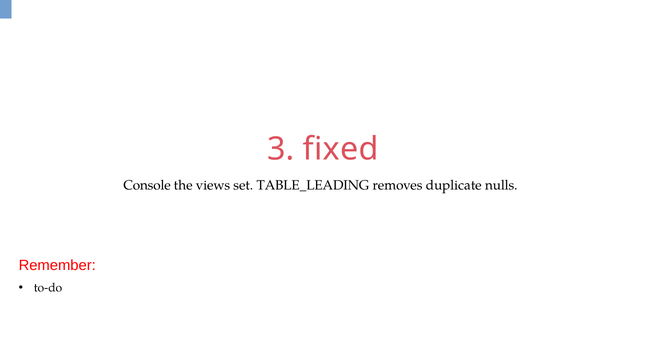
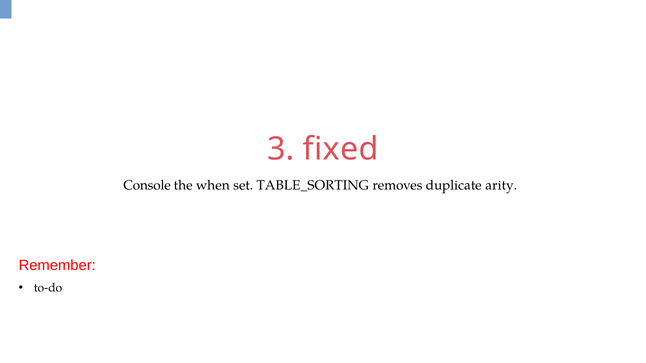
views: views -> when
TABLE_LEADING: TABLE_LEADING -> TABLE_SORTING
nulls: nulls -> arity
